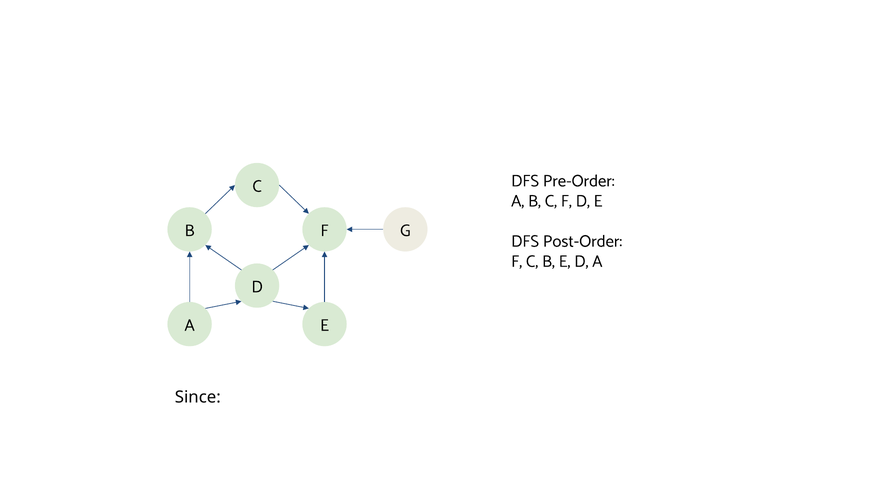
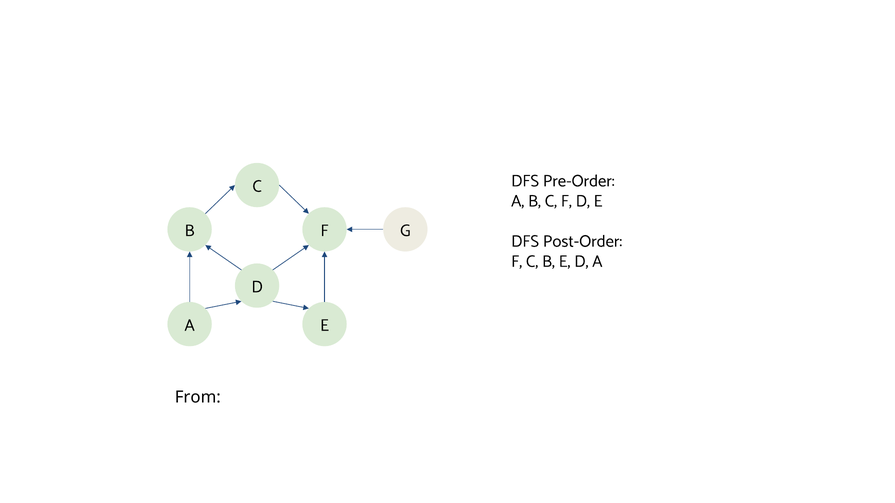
Since: Since -> From
